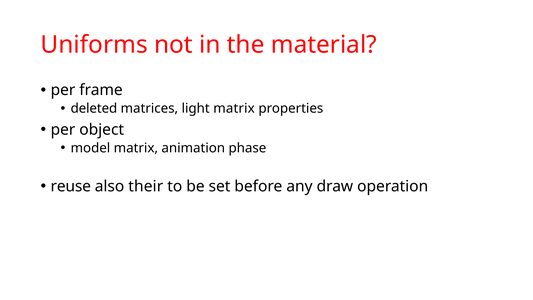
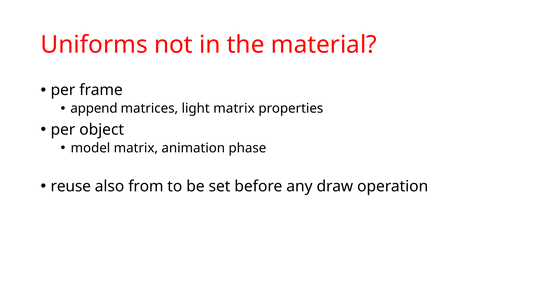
deleted: deleted -> append
their: their -> from
